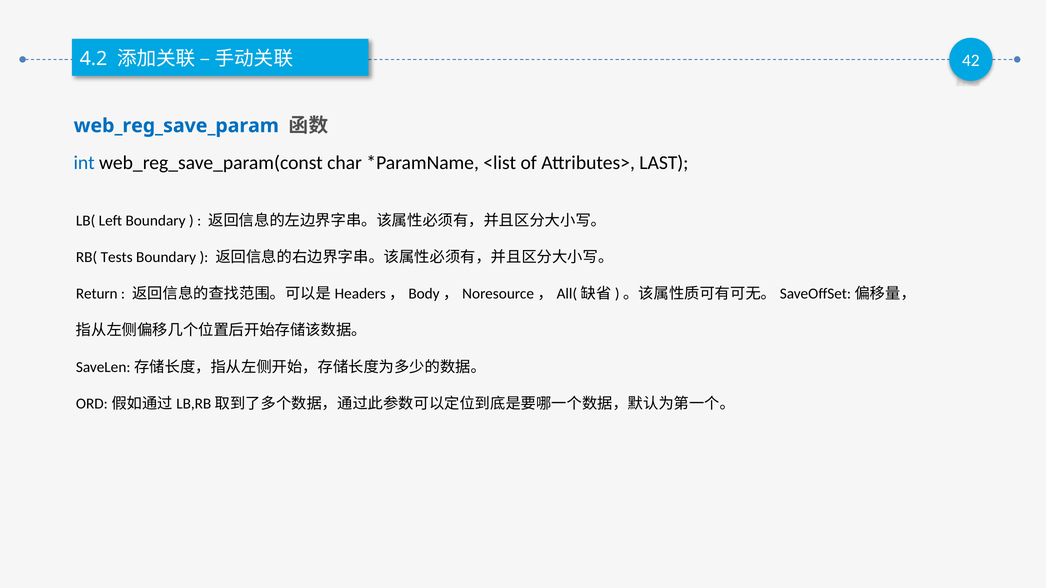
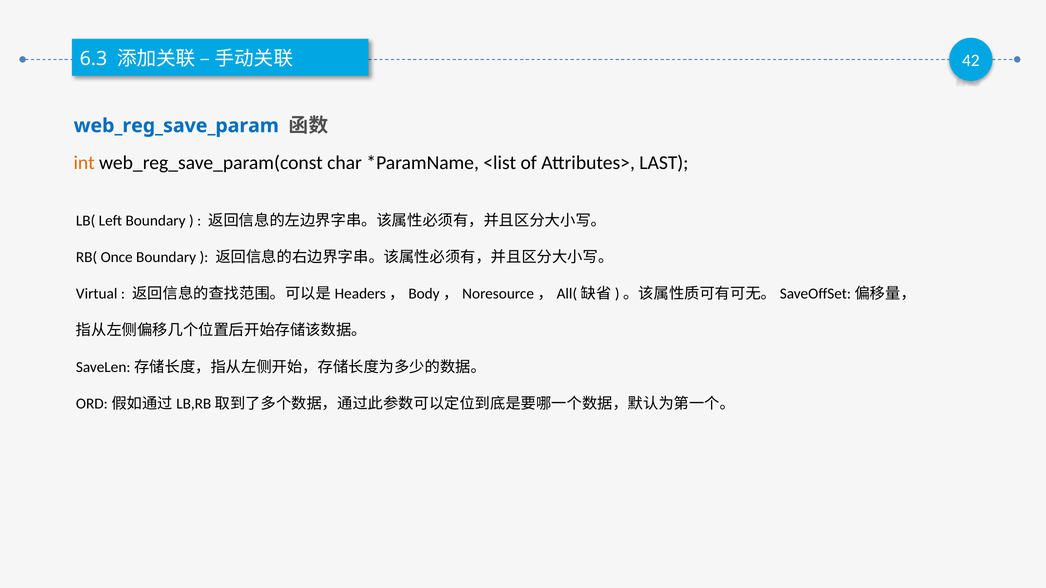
4.2: 4.2 -> 6.3
int colour: blue -> orange
Tests: Tests -> Once
Return: Return -> Virtual
